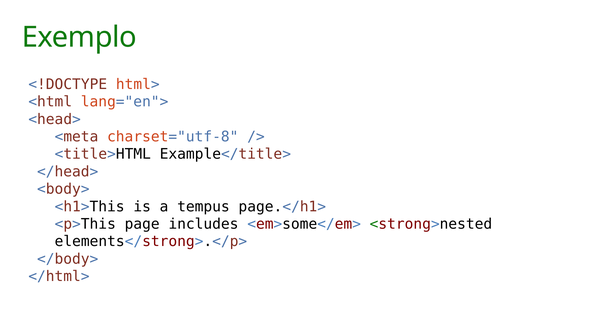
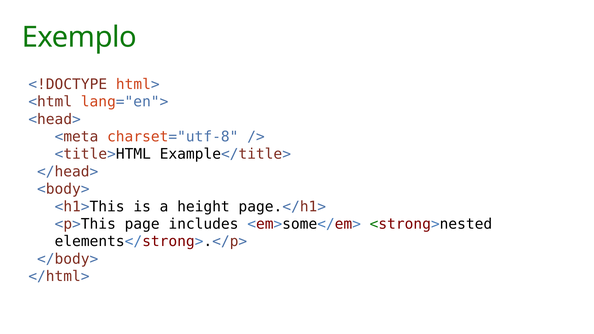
tempus: tempus -> height
